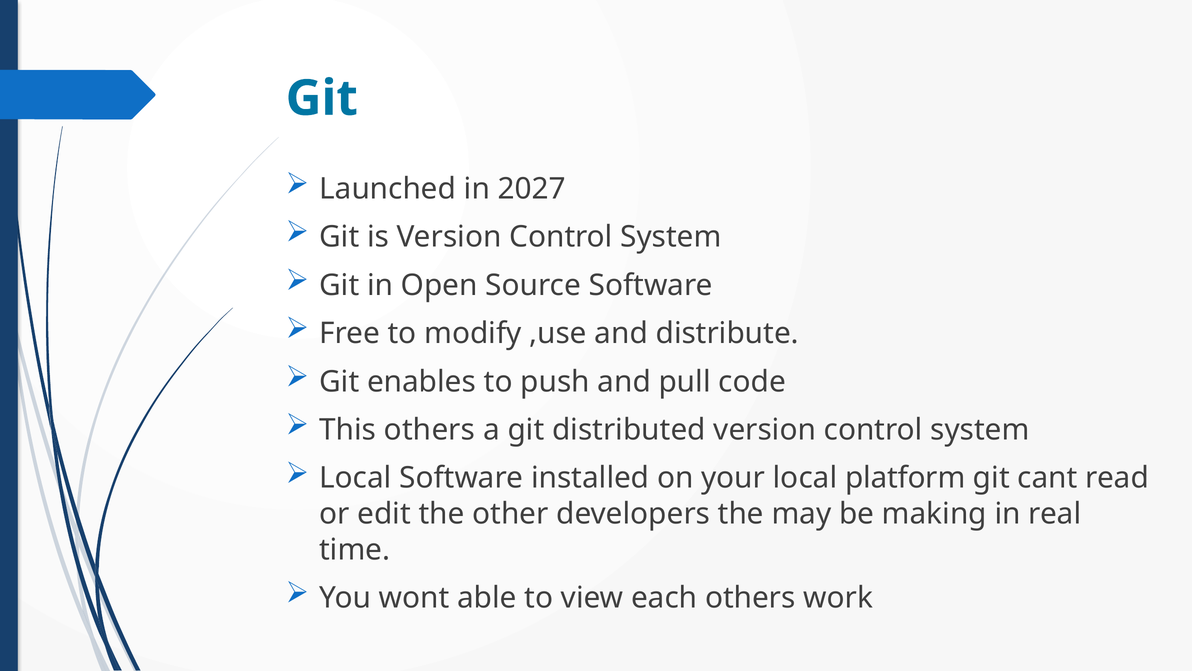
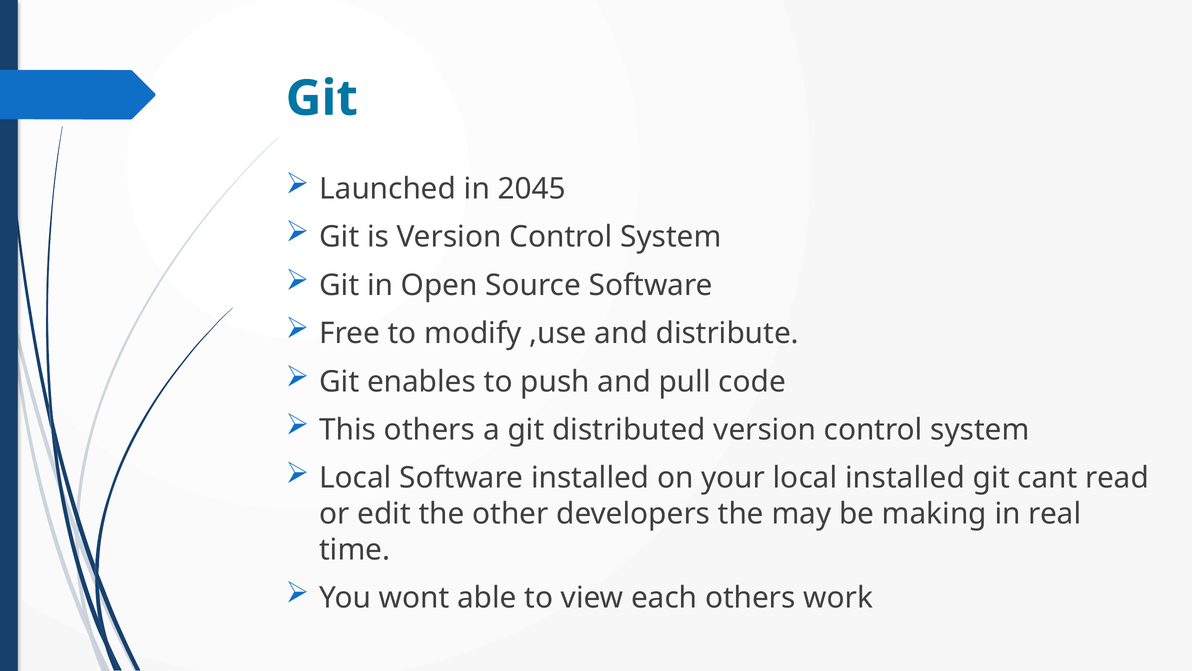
2027: 2027 -> 2045
local platform: platform -> installed
